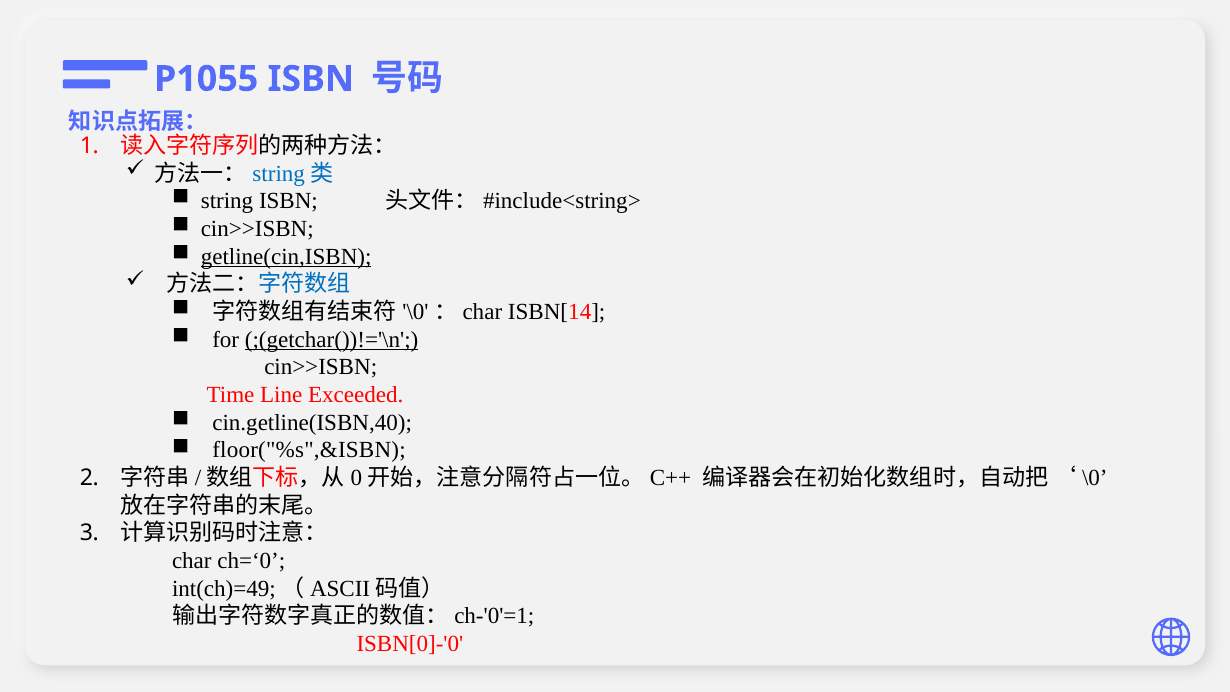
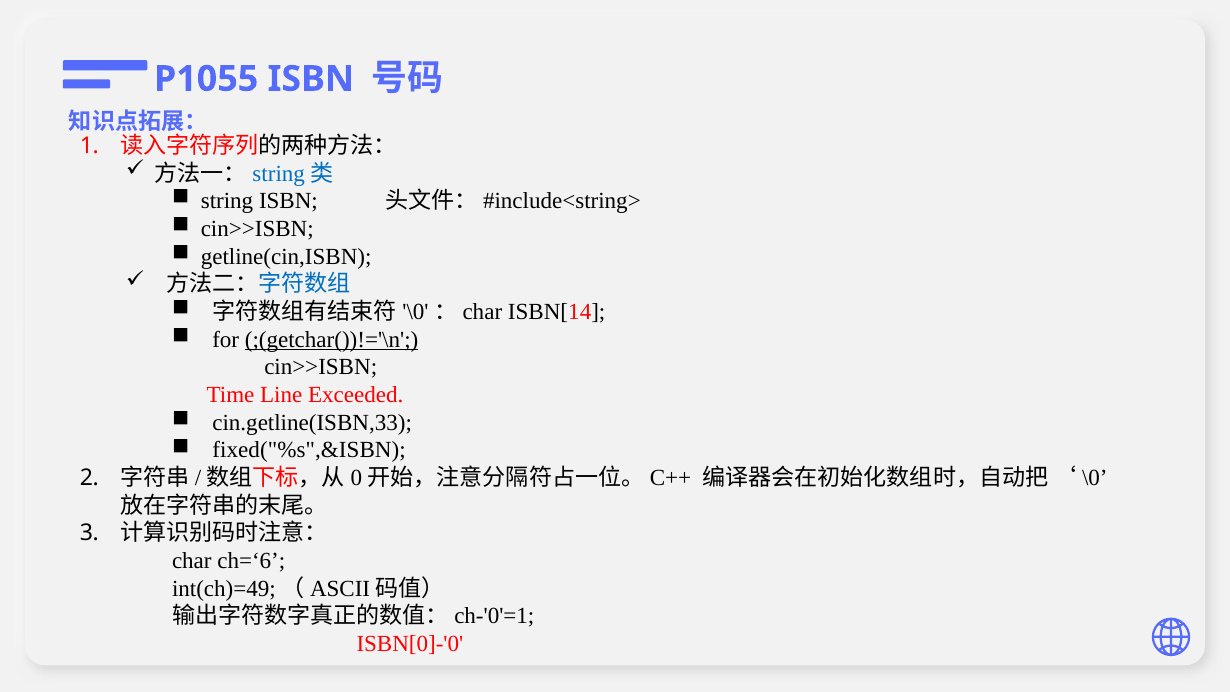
getline(cin,ISBN underline: present -> none
cin.getline(ISBN,40: cin.getline(ISBN,40 -> cin.getline(ISBN,33
floor("%s",&ISBN: floor("%s",&ISBN -> fixed("%s",&ISBN
ch=‘0: ch=‘0 -> ch=‘6
